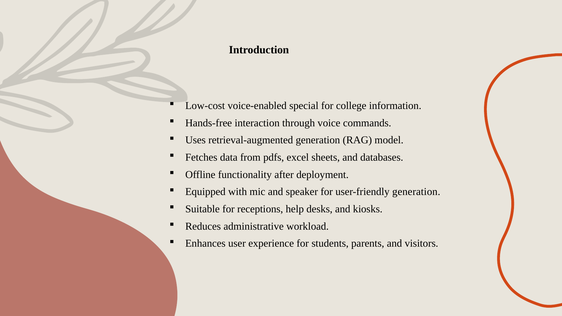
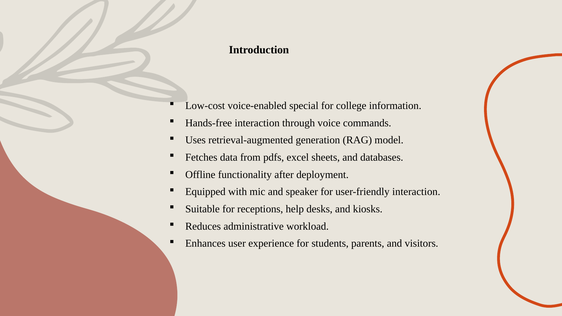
user-friendly generation: generation -> interaction
